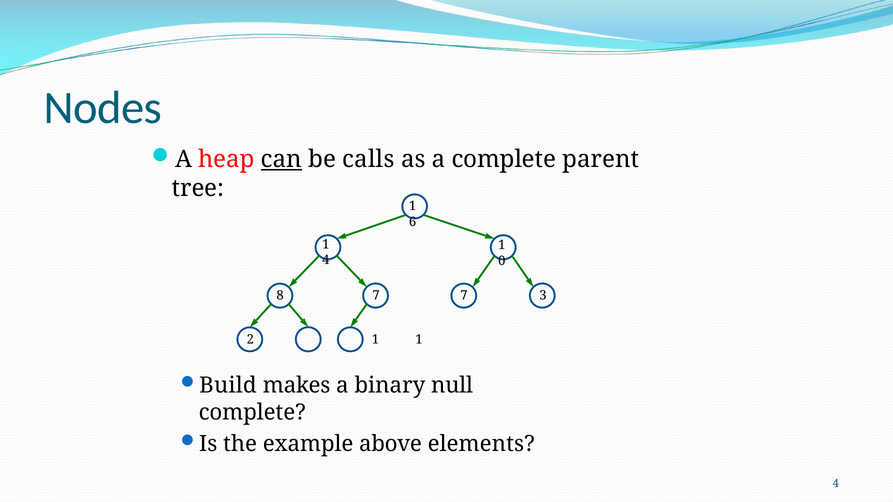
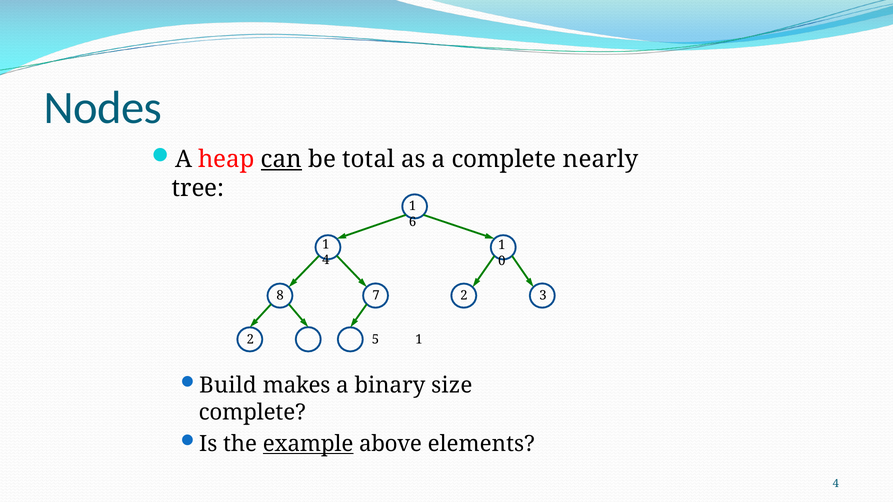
calls: calls -> total
parent: parent -> nearly
7 7: 7 -> 2
2 1: 1 -> 5
null: null -> size
example underline: none -> present
